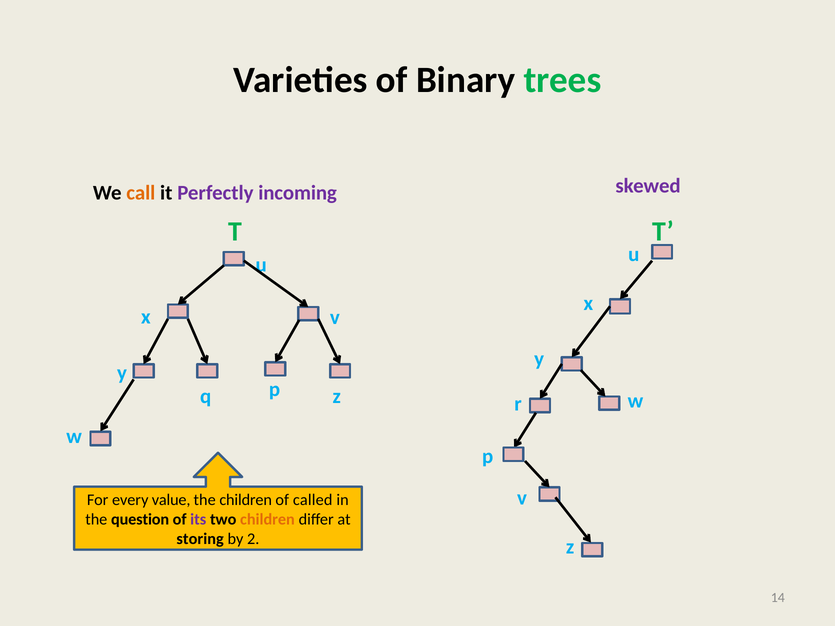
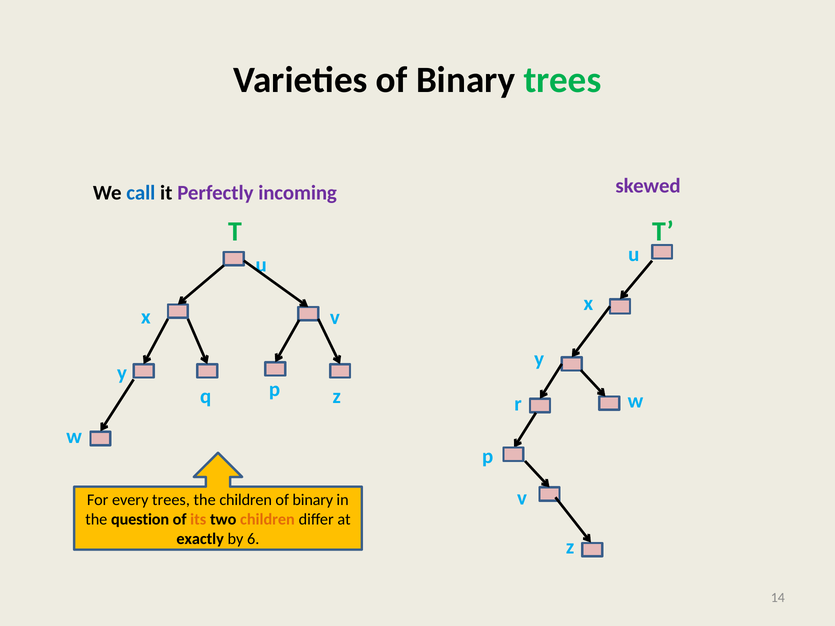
call colour: orange -> blue
every value: value -> trees
called at (313, 500): called -> binary
its colour: purple -> orange
storing: storing -> exactly
2: 2 -> 6
